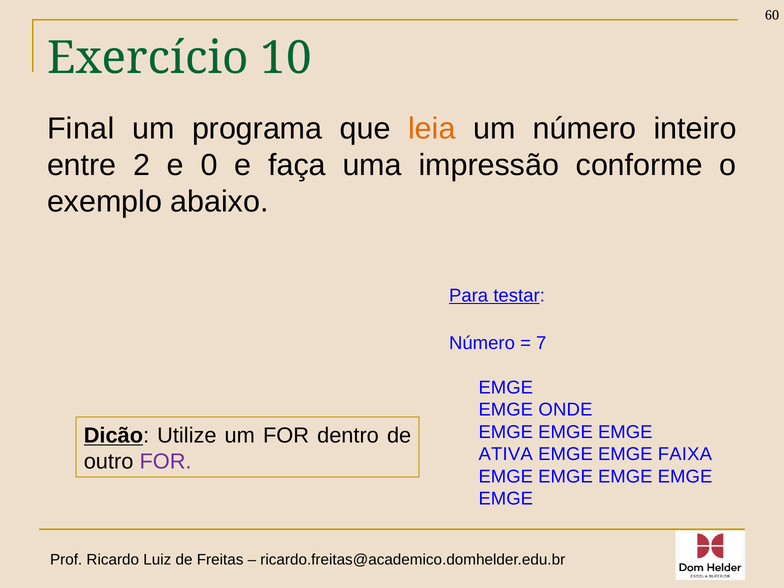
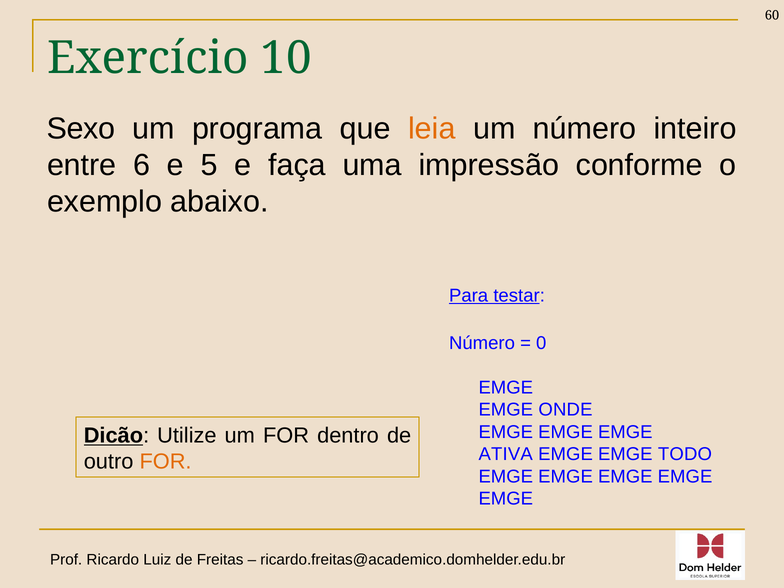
Final: Final -> Sexo
2: 2 -> 6
0: 0 -> 5
7: 7 -> 0
FAIXA: FAIXA -> TODO
FOR at (166, 462) colour: purple -> orange
